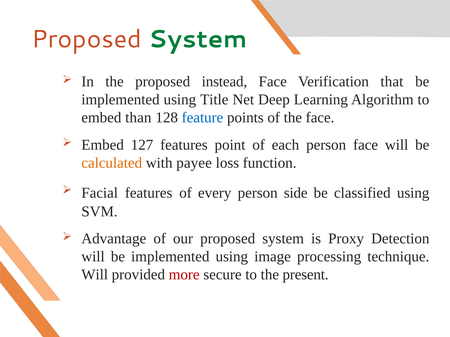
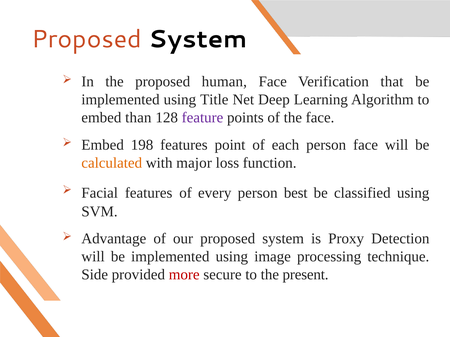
System at (198, 39) colour: green -> black
instead: instead -> human
feature colour: blue -> purple
127: 127 -> 198
payee: payee -> major
side: side -> best
Will at (95, 275): Will -> Side
